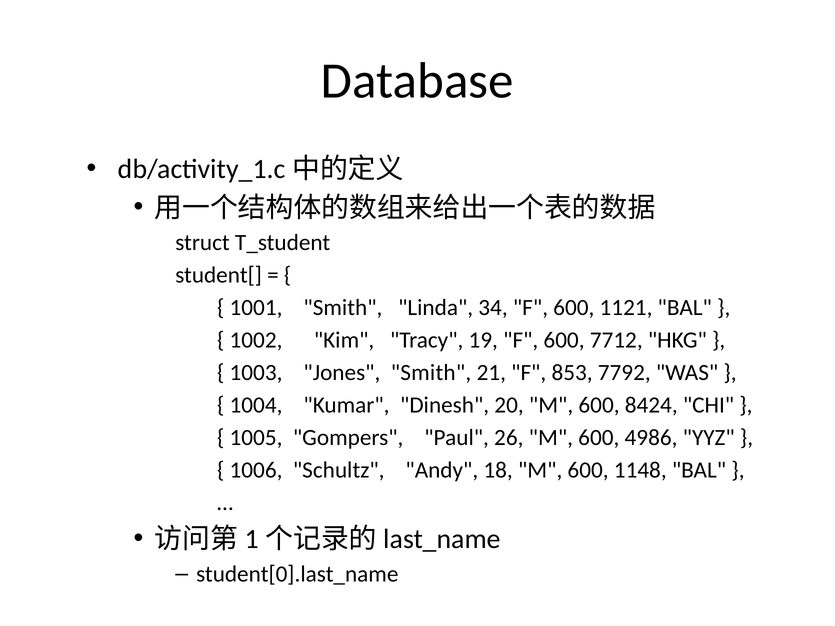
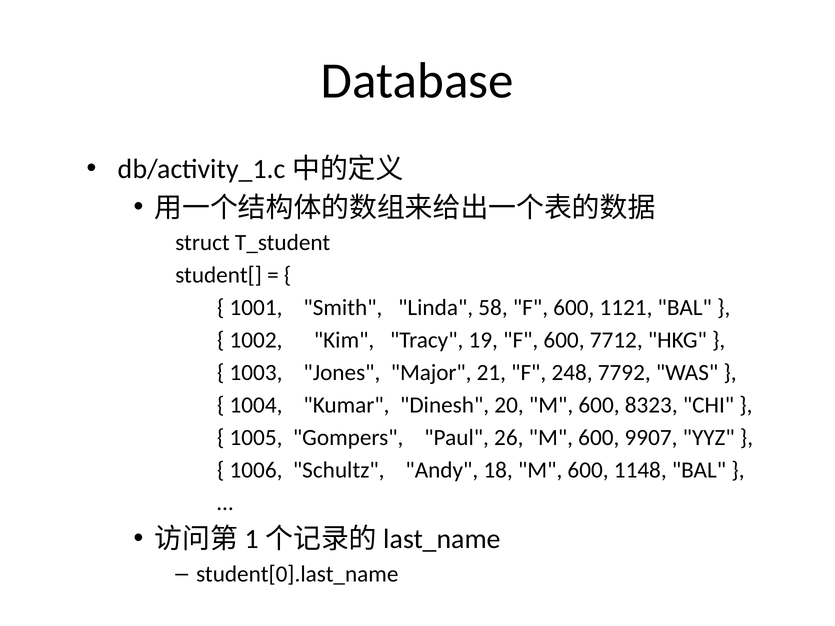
34: 34 -> 58
Jones Smith: Smith -> Major
853: 853 -> 248
8424: 8424 -> 8323
4986: 4986 -> 9907
